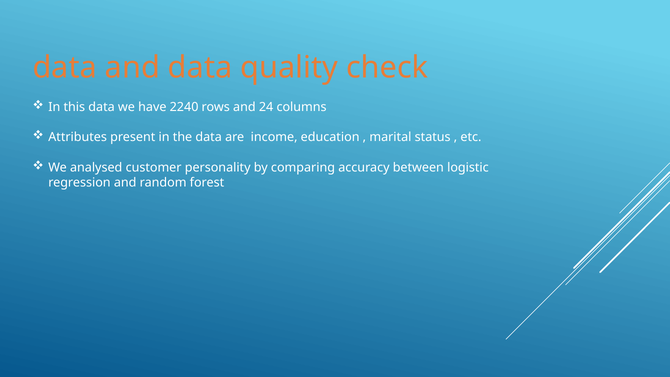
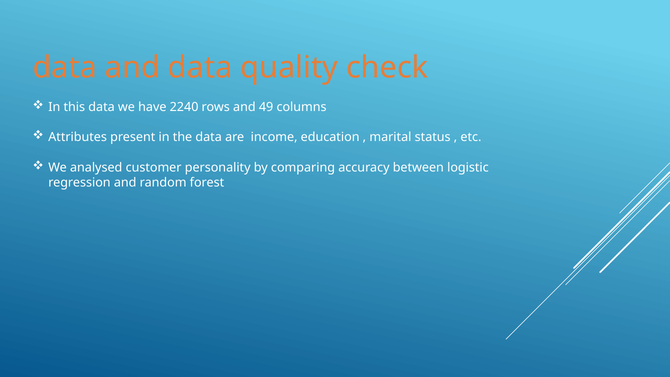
24: 24 -> 49
